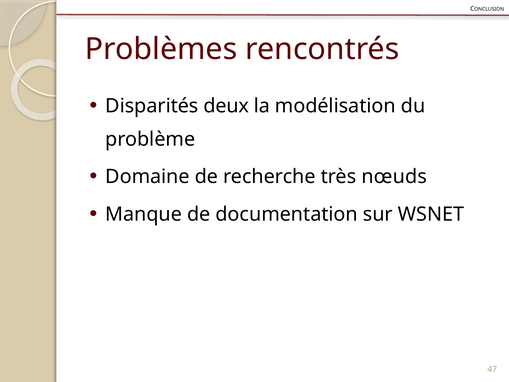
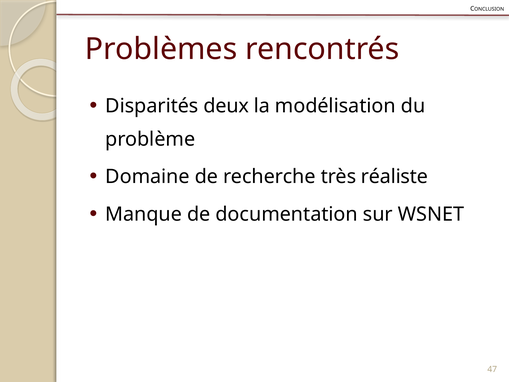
nœuds: nœuds -> réaliste
